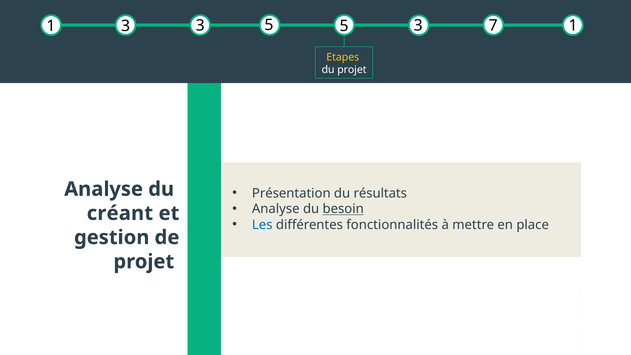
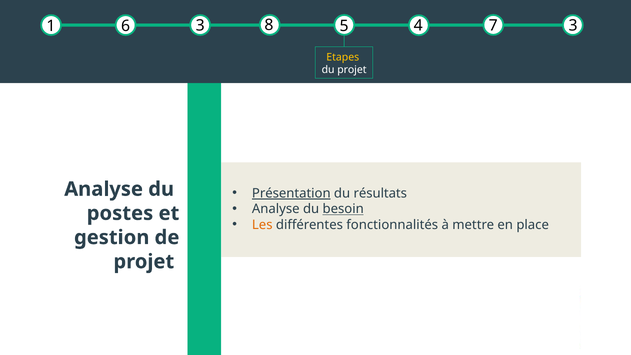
1 3: 3 -> 6
3 5: 5 -> 8
5 3: 3 -> 4
7 1: 1 -> 3
Présentation underline: none -> present
créant: créant -> postes
Les colour: blue -> orange
